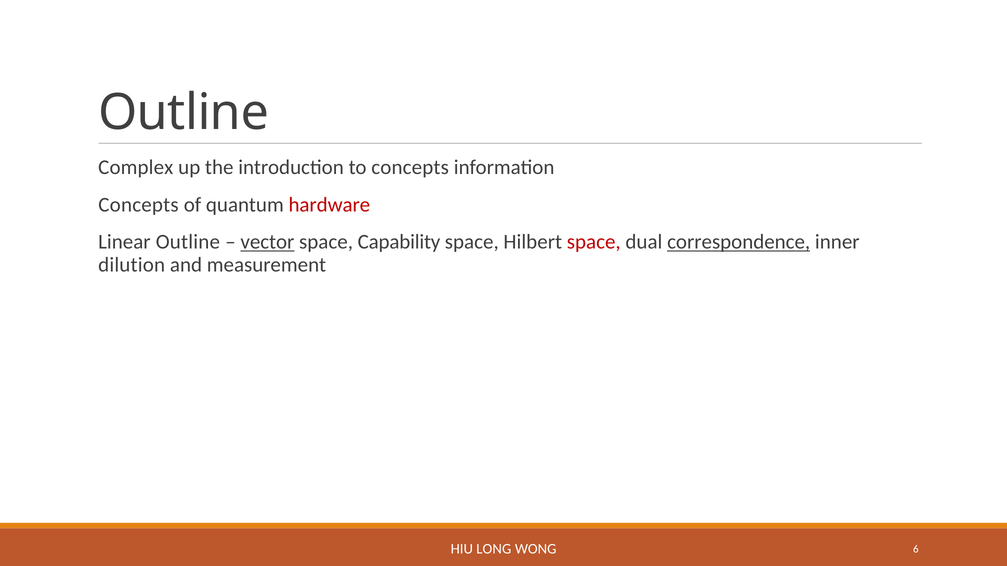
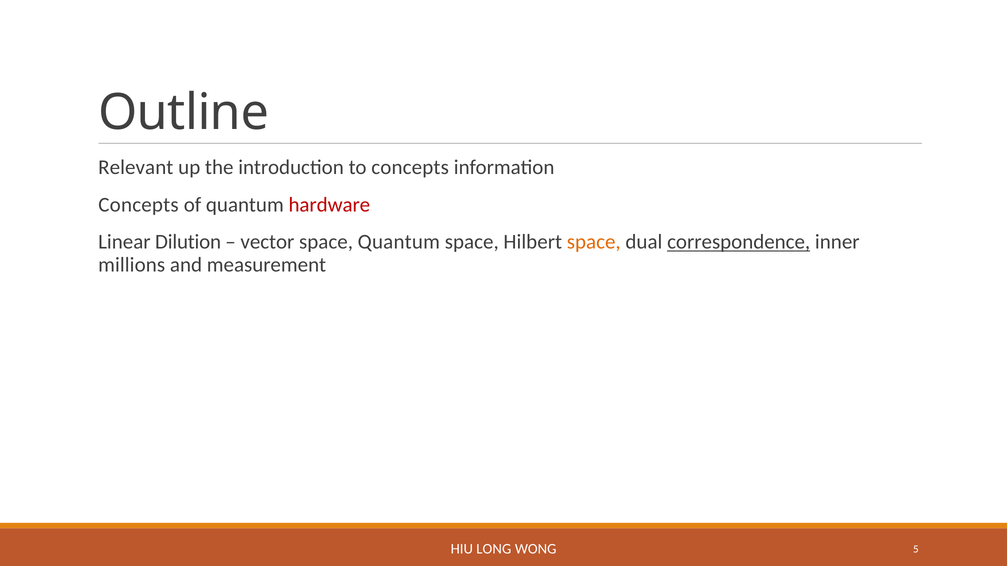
Complex: Complex -> Relevant
Linear Outline: Outline -> Dilution
vector underline: present -> none
space Capability: Capability -> Quantum
space at (594, 242) colour: red -> orange
dilution: dilution -> millions
6: 6 -> 5
